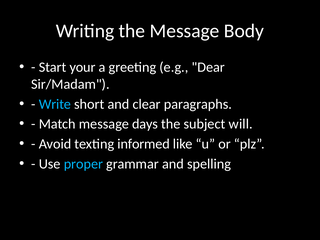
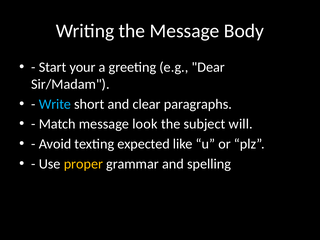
days: days -> look
informed: informed -> expected
proper colour: light blue -> yellow
